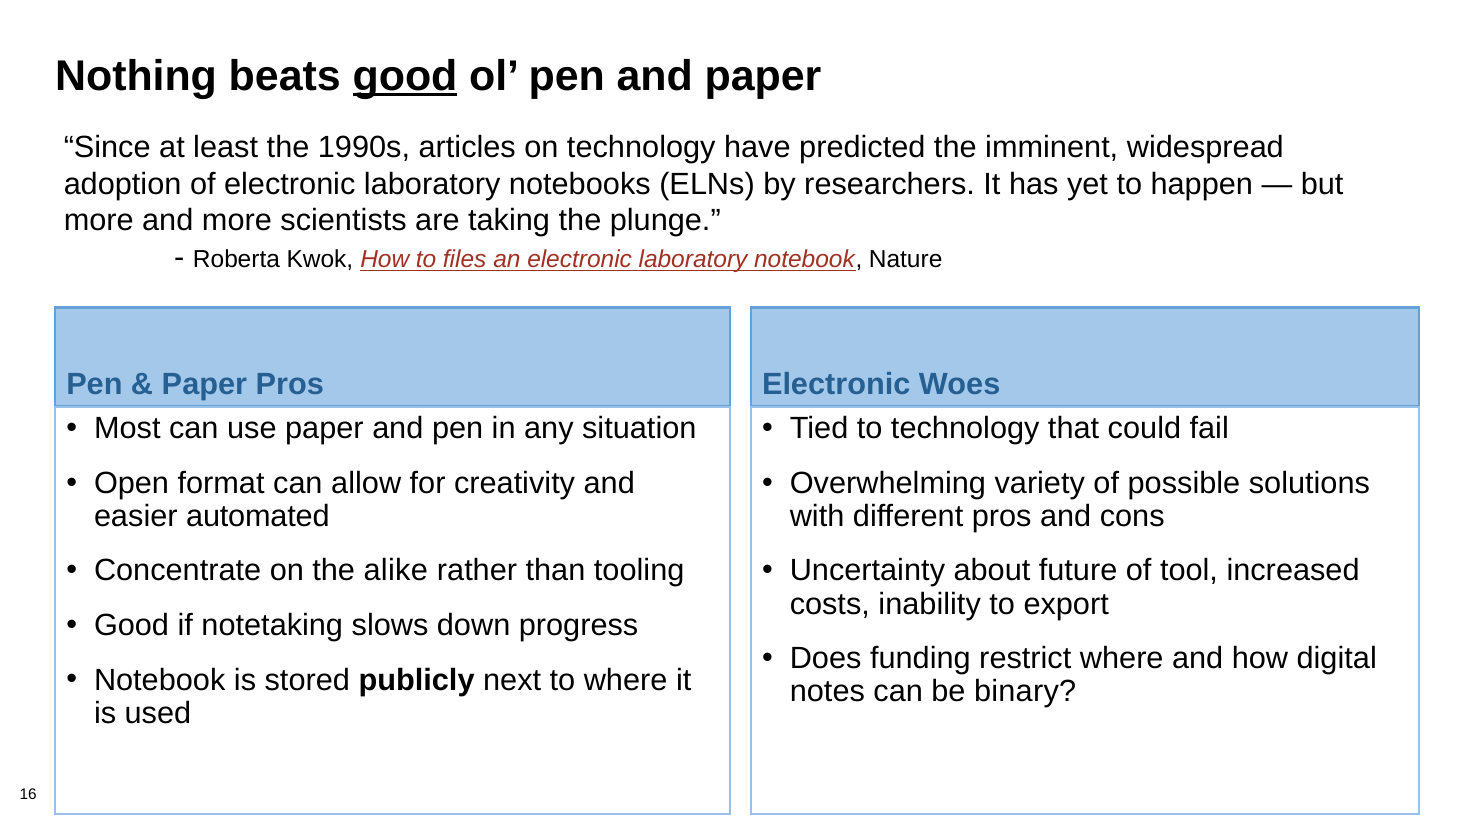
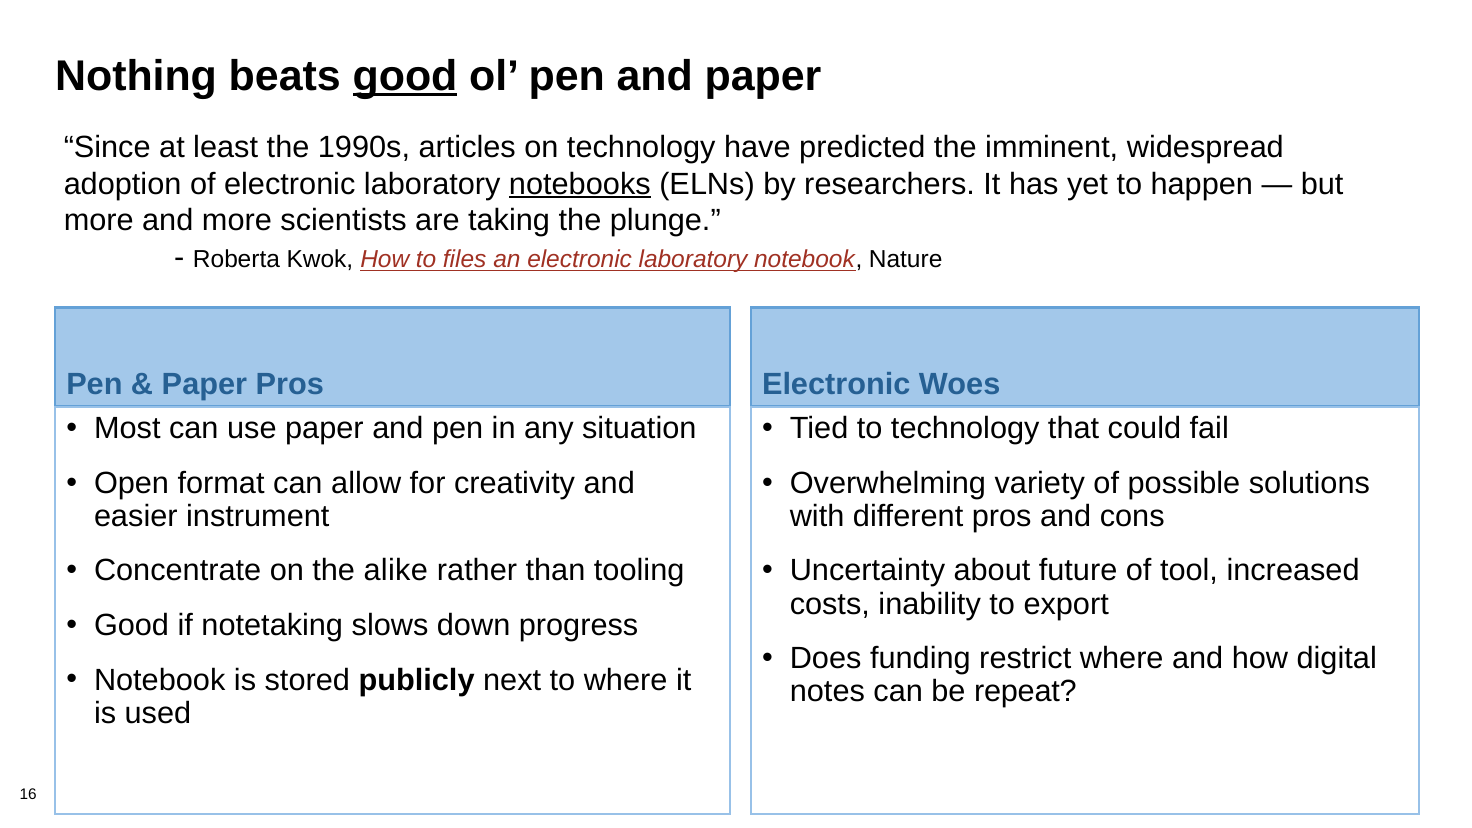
notebooks underline: none -> present
automated: automated -> instrument
binary: binary -> repeat
